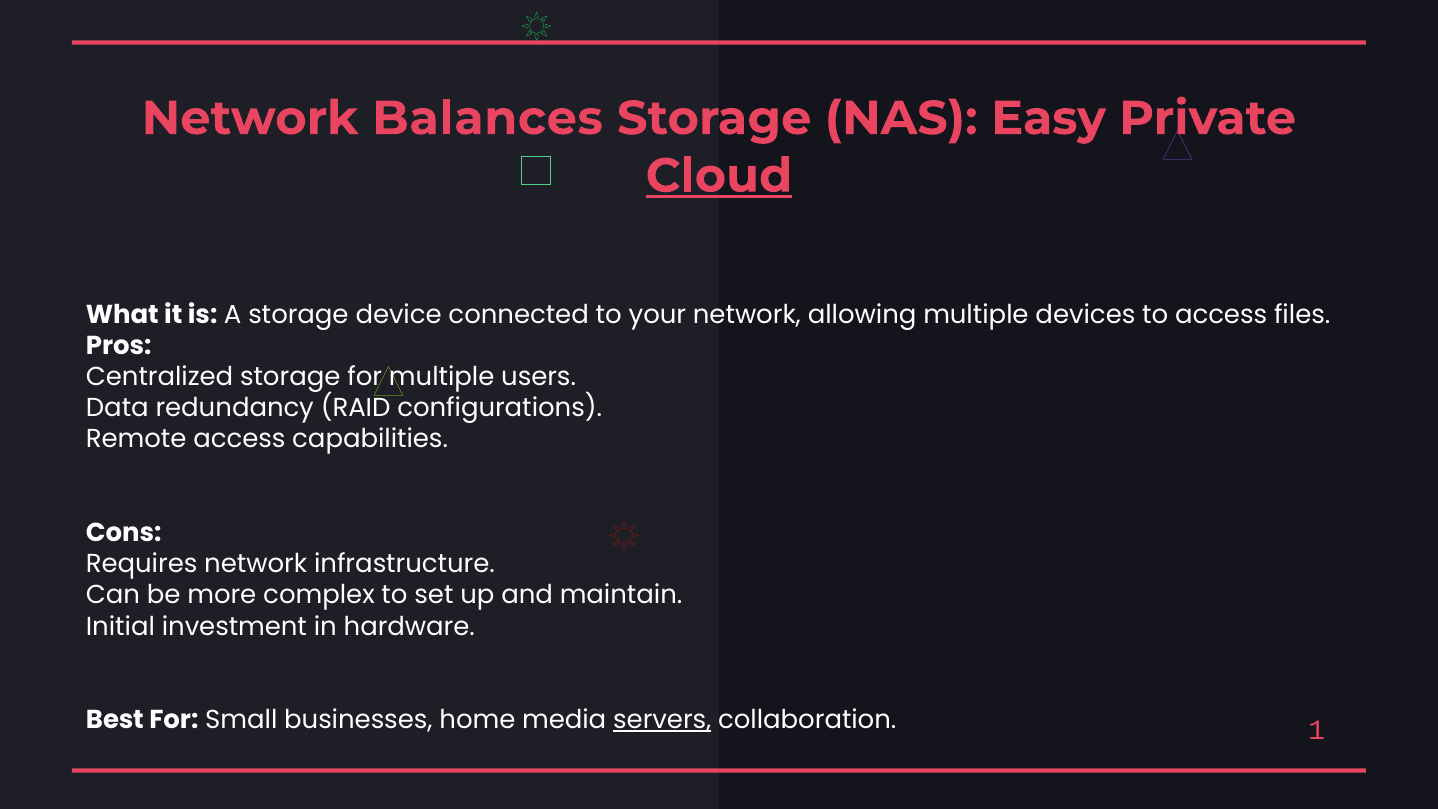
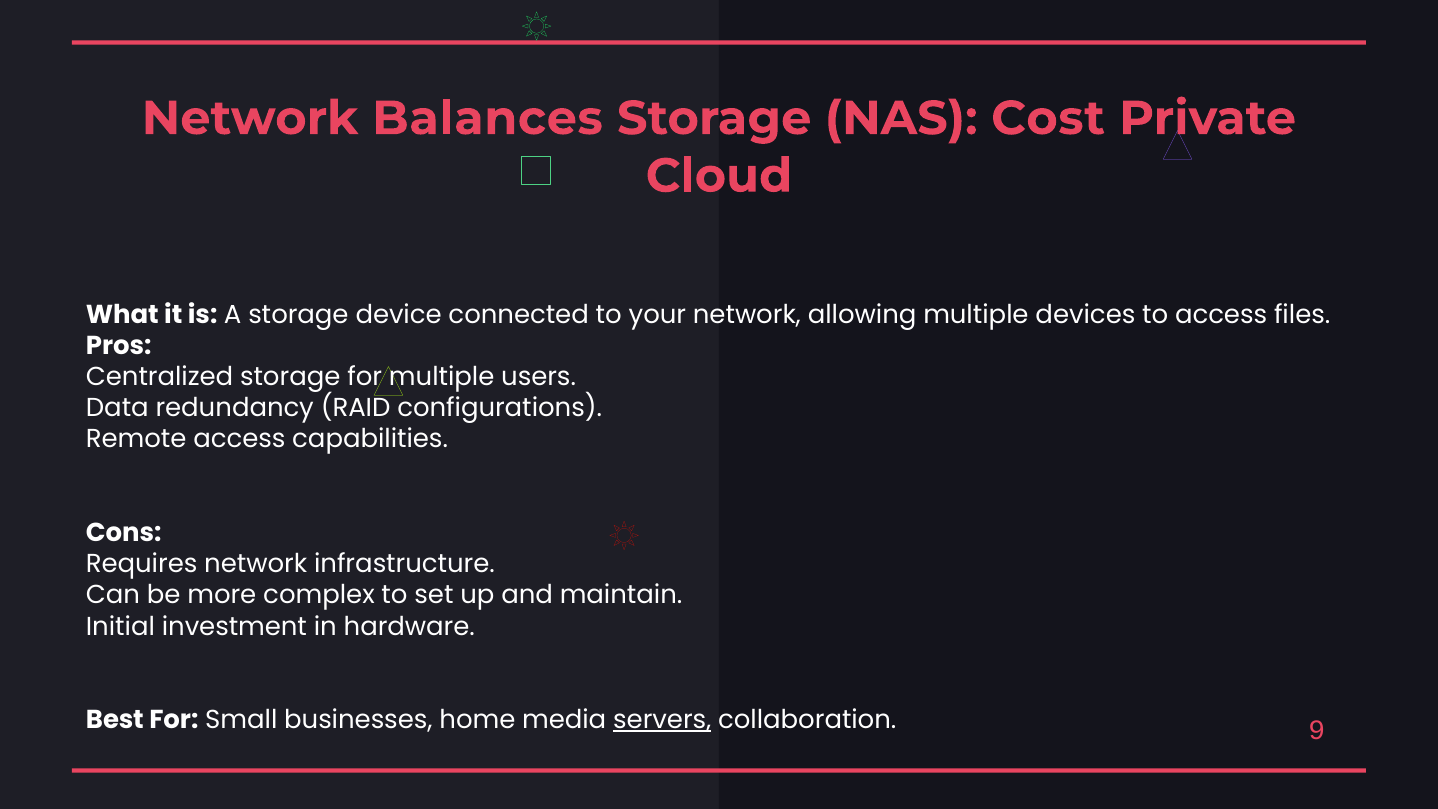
Easy: Easy -> Cost
Cloud underline: present -> none
1: 1 -> 9
